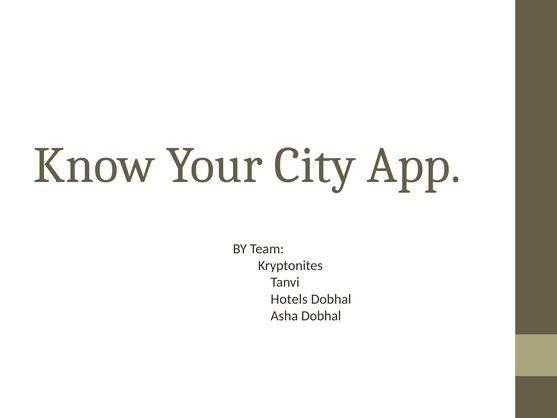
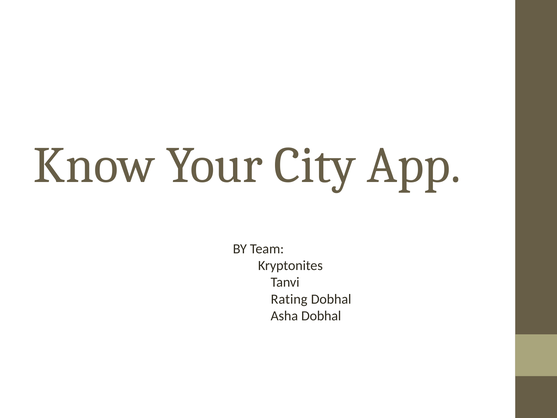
Hotels: Hotels -> Rating
